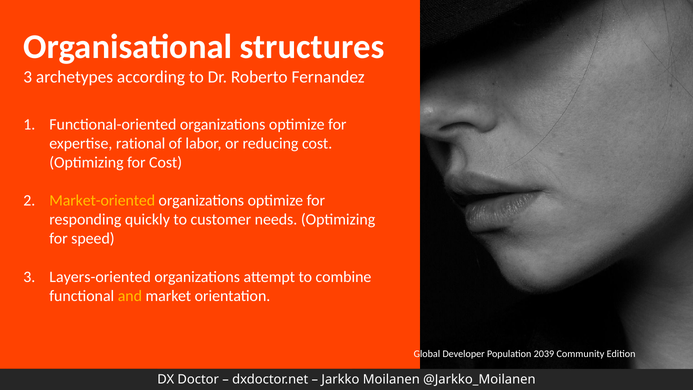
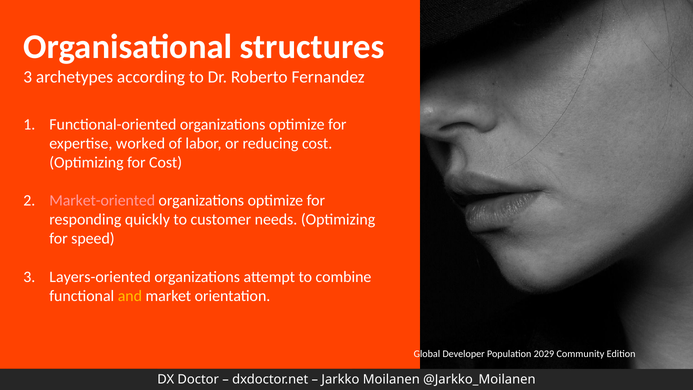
rational: rational -> worked
Market-oriented colour: yellow -> pink
2039: 2039 -> 2029
